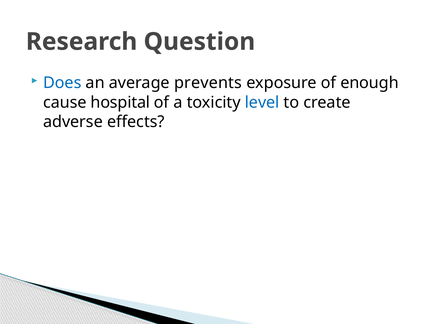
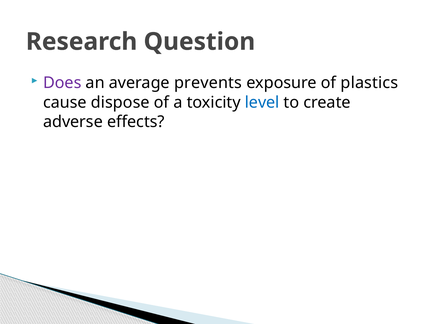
Does colour: blue -> purple
enough: enough -> plastics
hospital: hospital -> dispose
